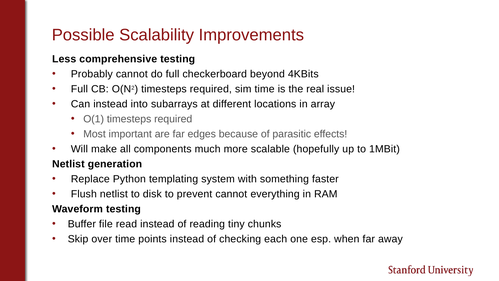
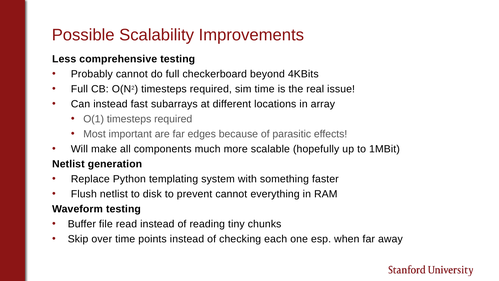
into: into -> fast
